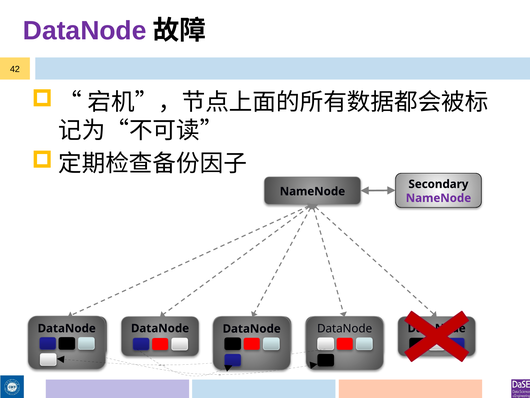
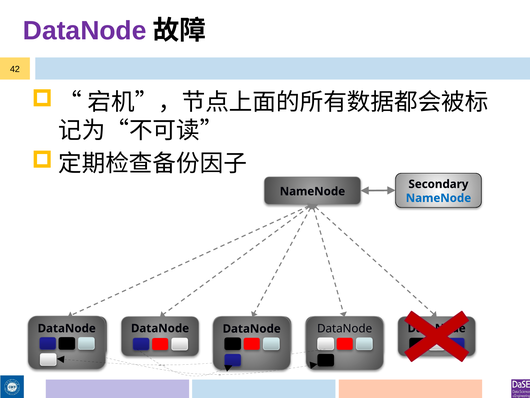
NameNode at (438, 198) colour: purple -> blue
